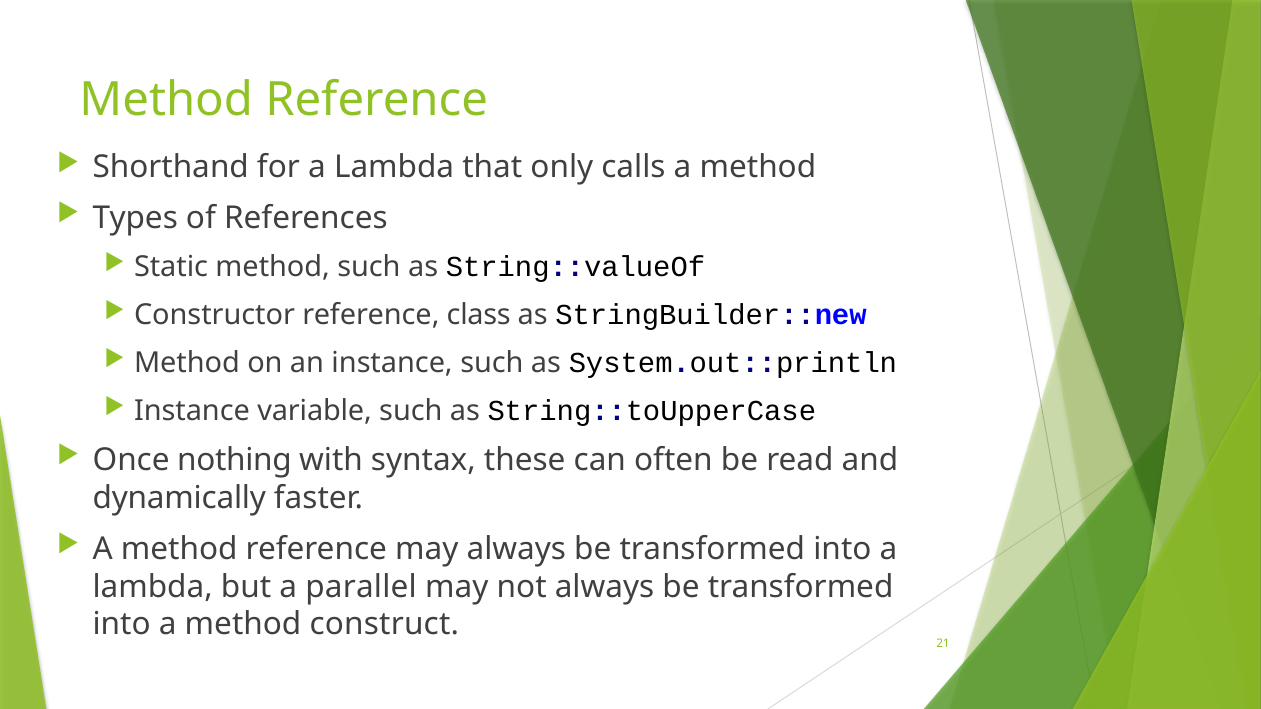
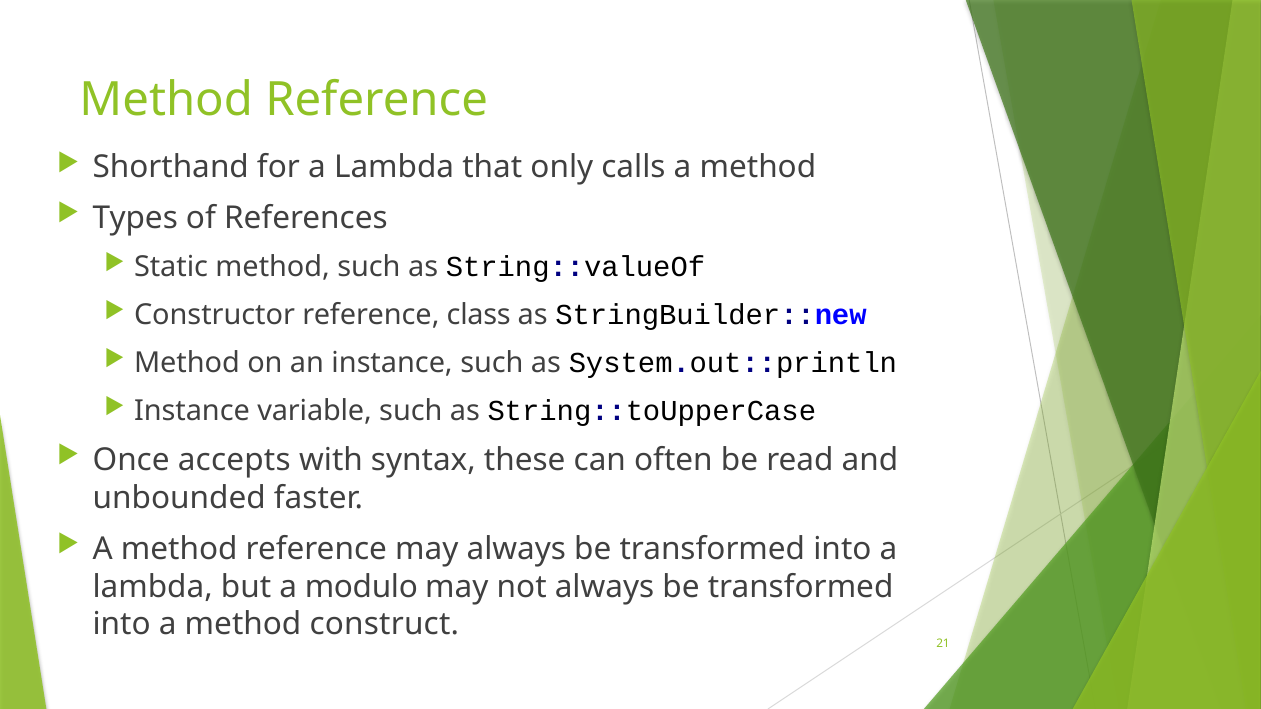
nothing: nothing -> accepts
dynamically: dynamically -> unbounded
parallel: parallel -> modulo
